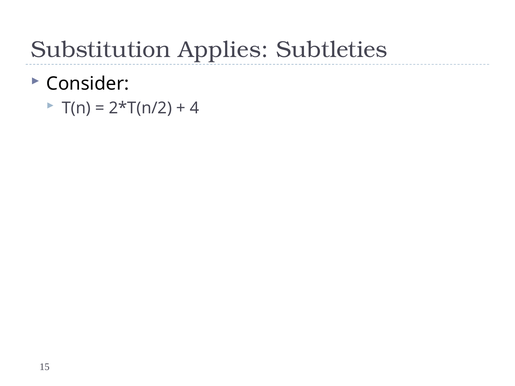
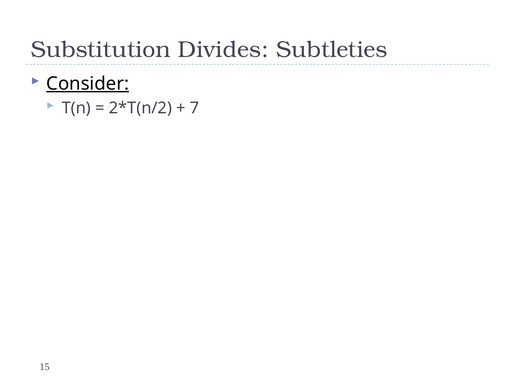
Applies: Applies -> Divides
Consider underline: none -> present
4: 4 -> 7
